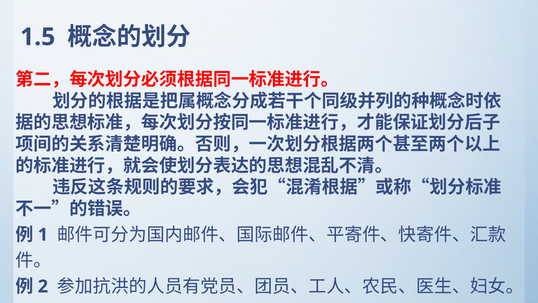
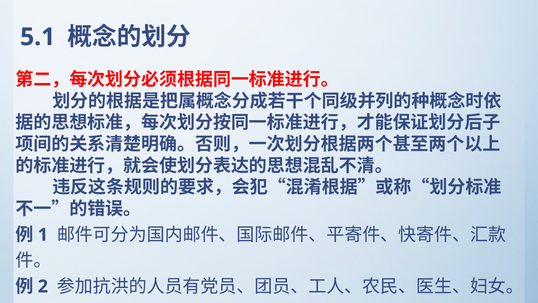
1.5: 1.5 -> 5.1
